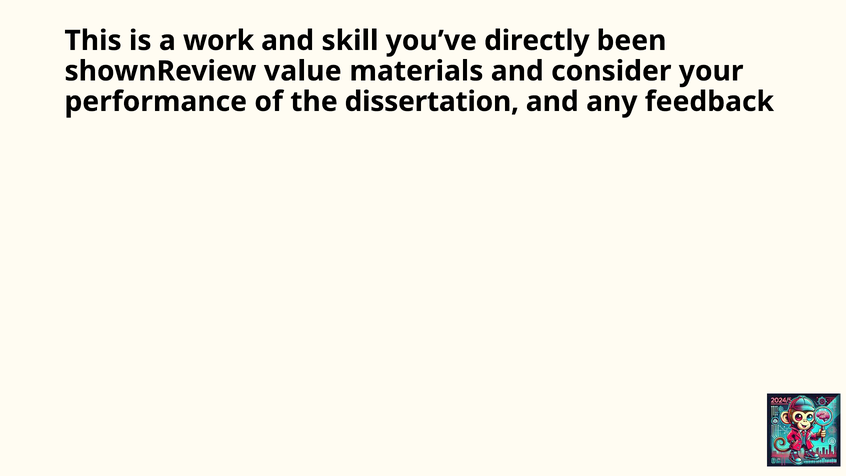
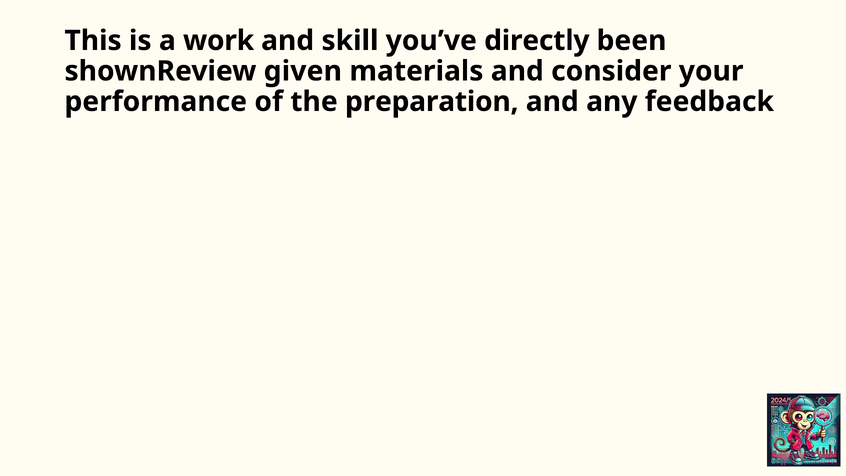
value: value -> given
dissertation: dissertation -> preparation
